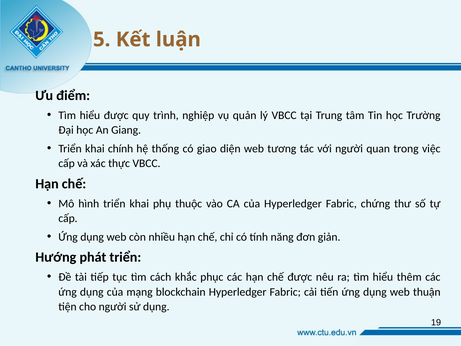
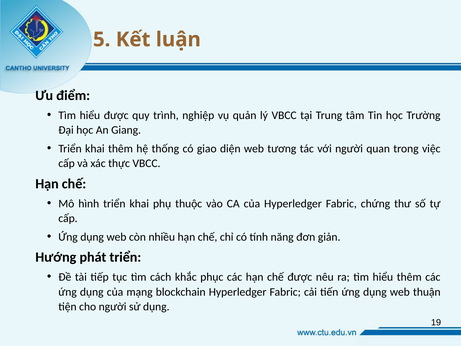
khai chính: chính -> thêm
